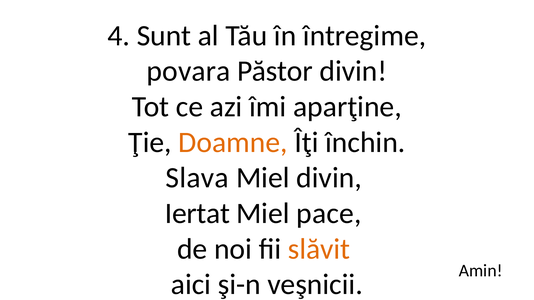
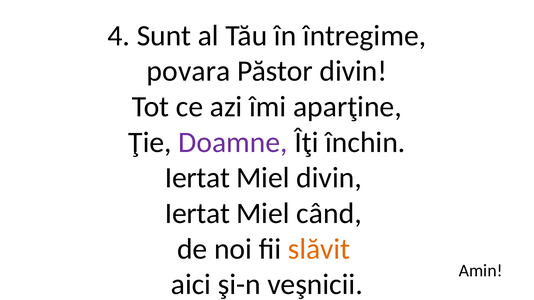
Doamne colour: orange -> purple
Slava at (197, 178): Slava -> Iertat
pace: pace -> când
